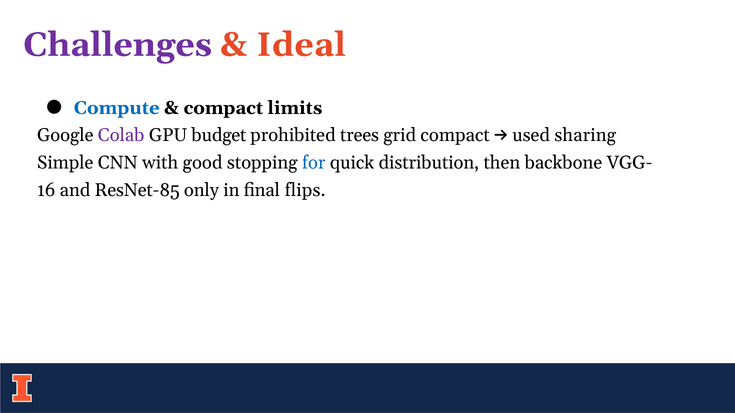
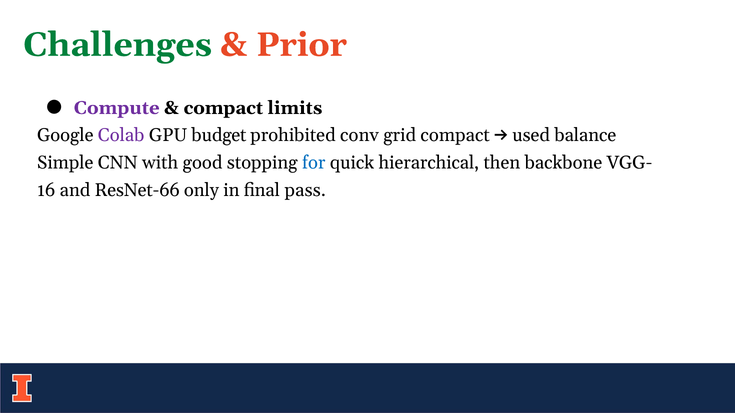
Challenges colour: purple -> green
Ideal: Ideal -> Prior
Compute colour: blue -> purple
trees: trees -> conv
sharing: sharing -> balance
distribution: distribution -> hierarchical
ResNet-85: ResNet-85 -> ResNet-66
flips: flips -> pass
